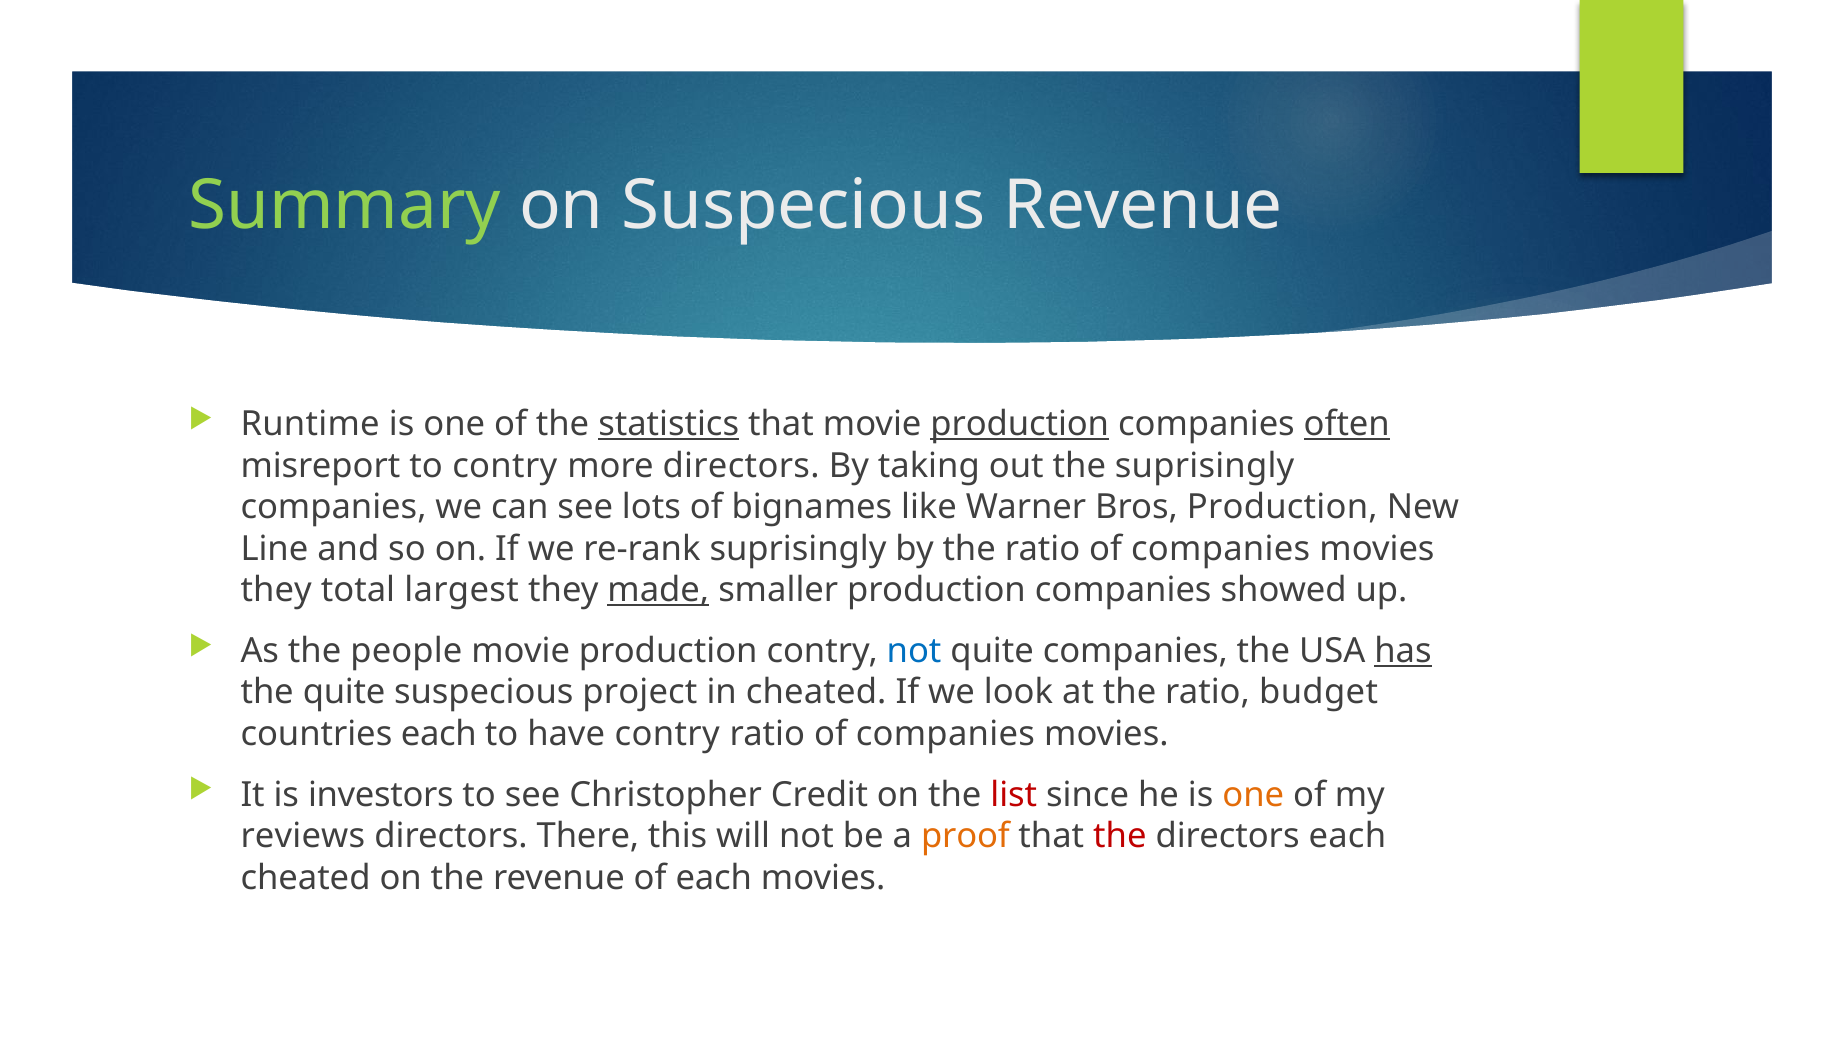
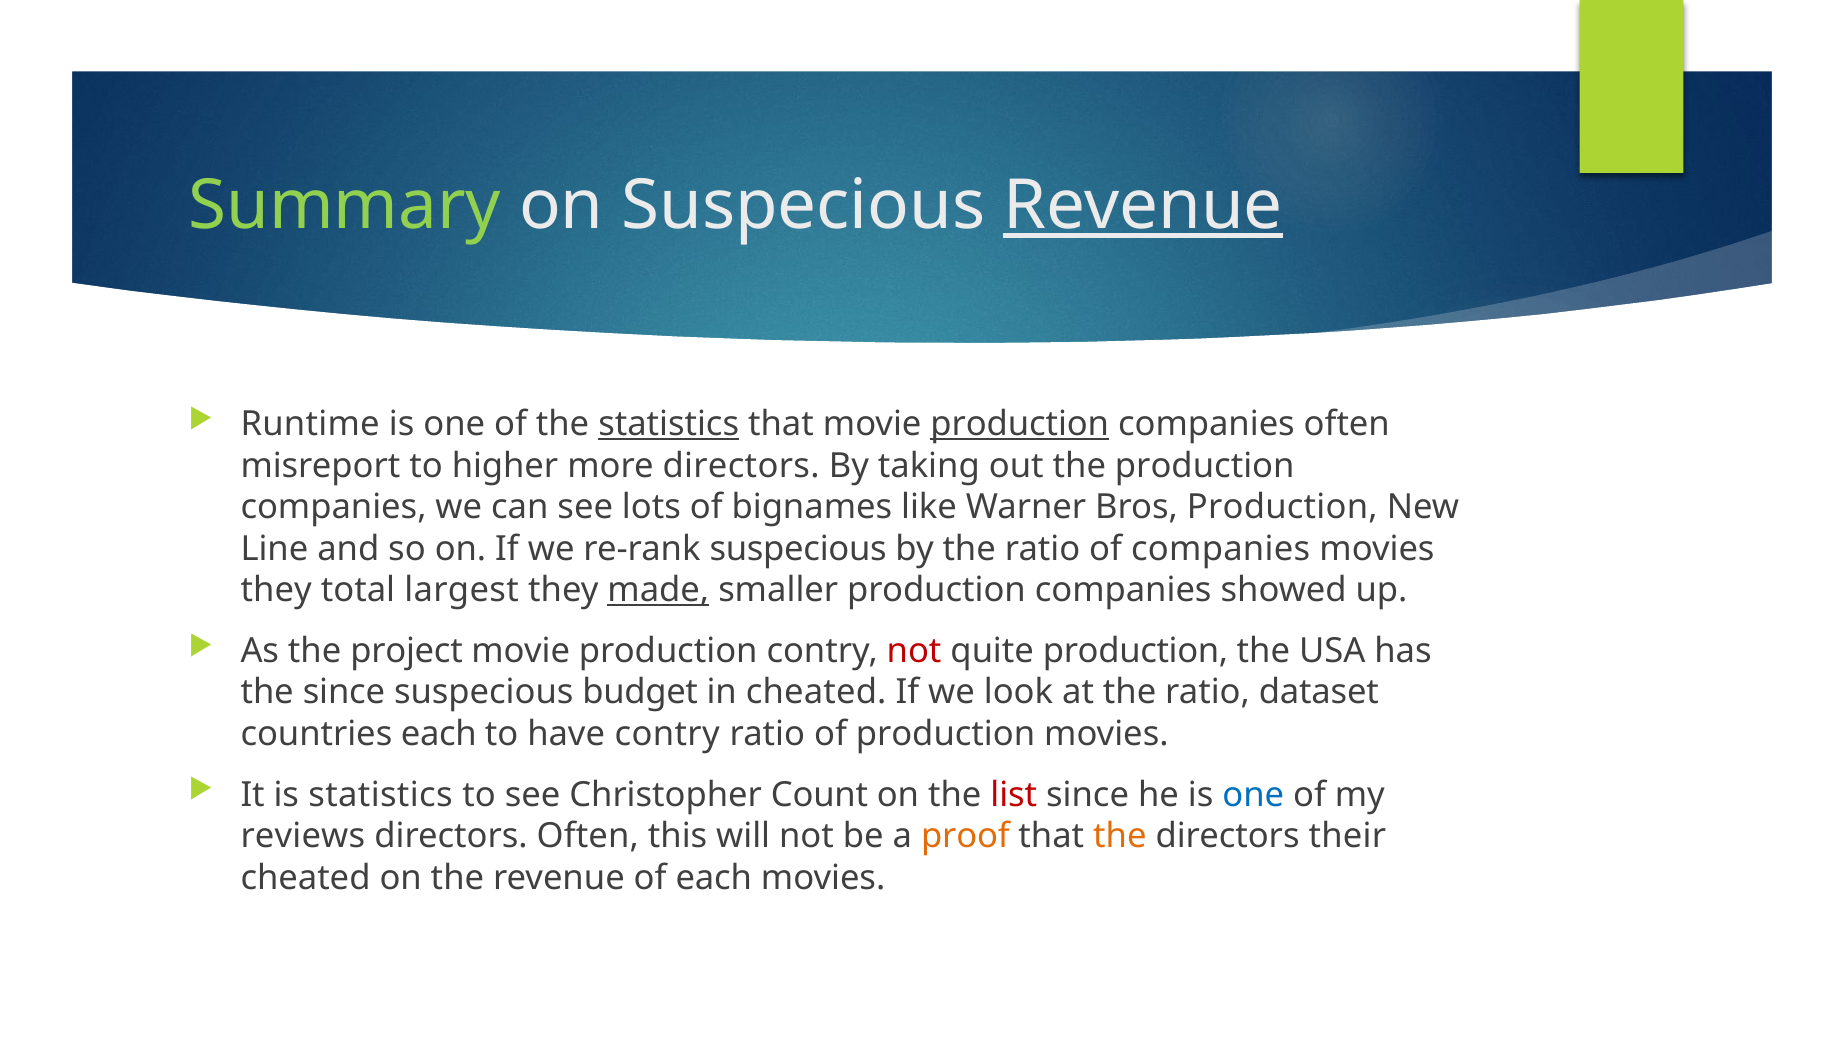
Revenue at (1143, 206) underline: none -> present
often at (1347, 424) underline: present -> none
to contry: contry -> higher
the suprisingly: suprisingly -> production
re-rank suprisingly: suprisingly -> suspecious
people: people -> project
not at (914, 651) colour: blue -> red
quite companies: companies -> production
has underline: present -> none
the quite: quite -> since
project: project -> budget
budget: budget -> dataset
companies at (945, 734): companies -> production
is investors: investors -> statistics
Credit: Credit -> Count
one at (1253, 795) colour: orange -> blue
directors There: There -> Often
the at (1120, 836) colour: red -> orange
directors each: each -> their
